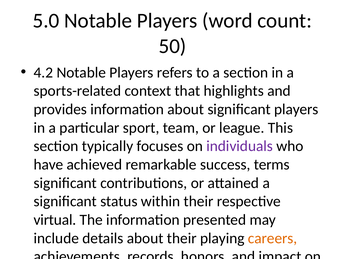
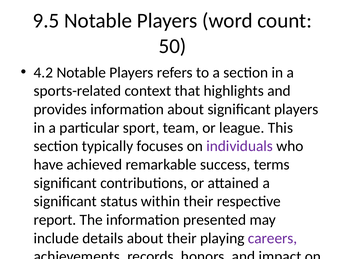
5.0: 5.0 -> 9.5
virtual: virtual -> report
careers colour: orange -> purple
